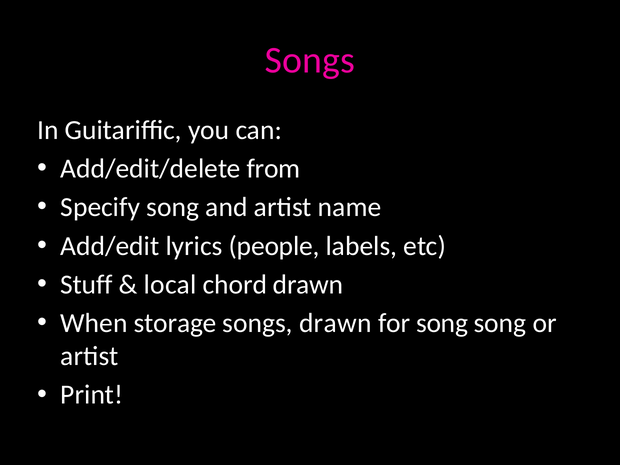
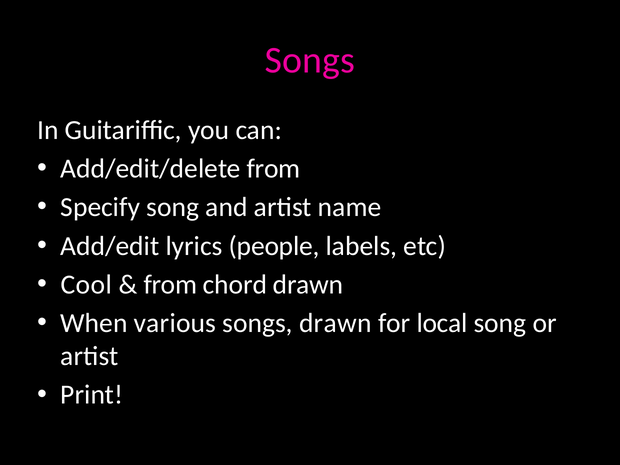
Stuff: Stuff -> Cool
local at (170, 285): local -> from
storage: storage -> various
for song: song -> local
